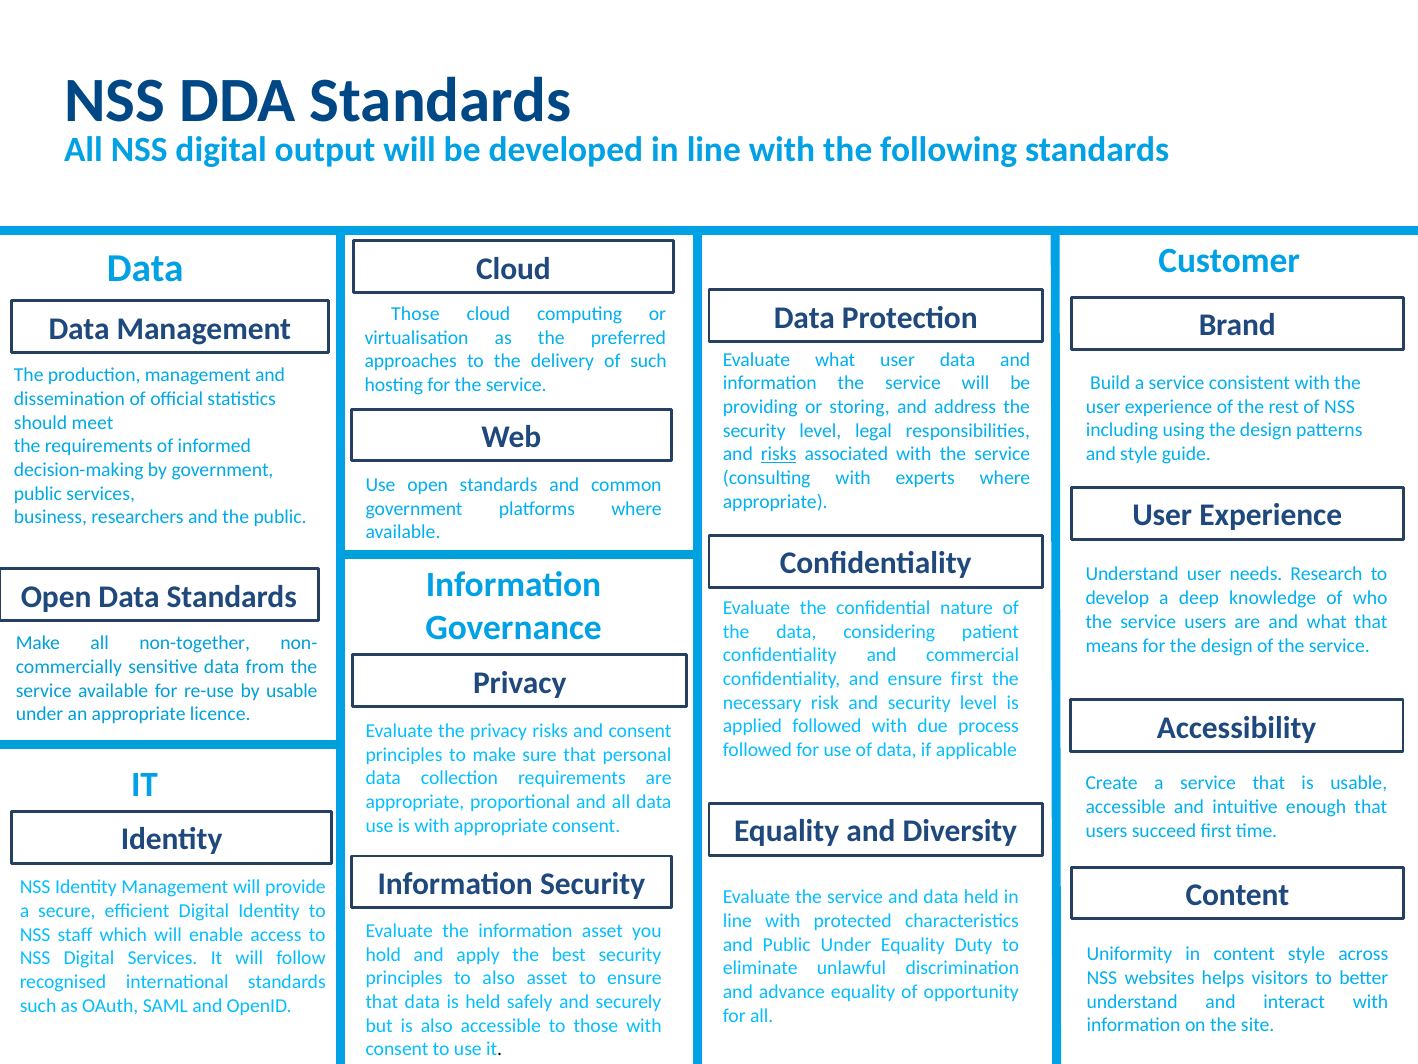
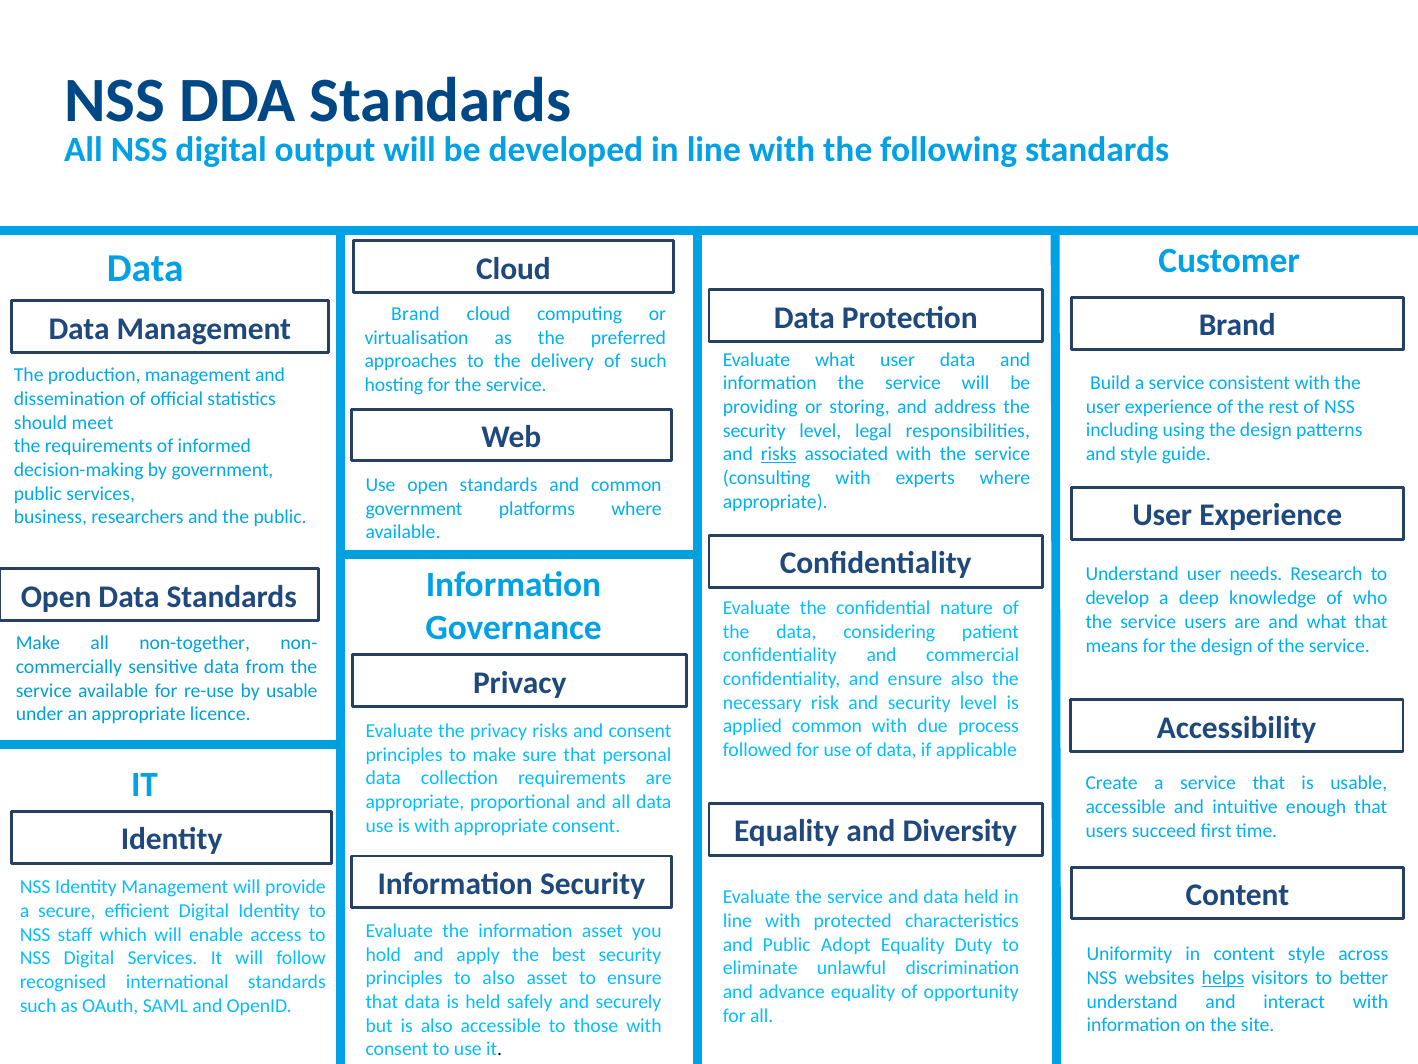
Those at (415, 314): Those -> Brand
ensure first: first -> also
applied followed: followed -> common
Public Under: Under -> Adopt
helps underline: none -> present
